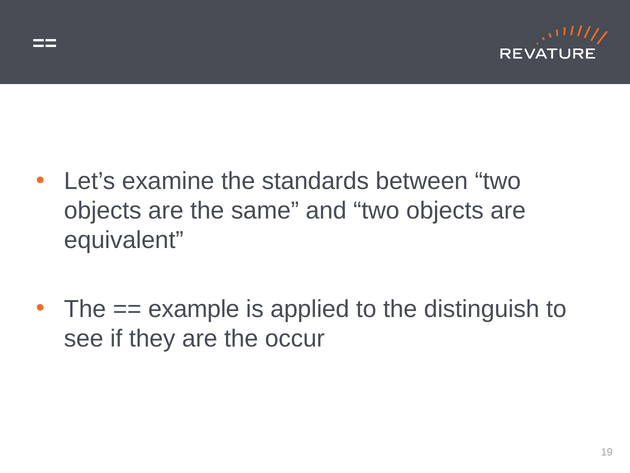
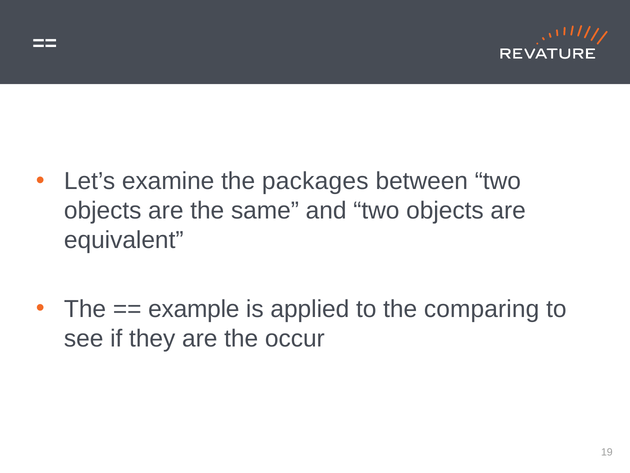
standards: standards -> packages
distinguish: distinguish -> comparing
